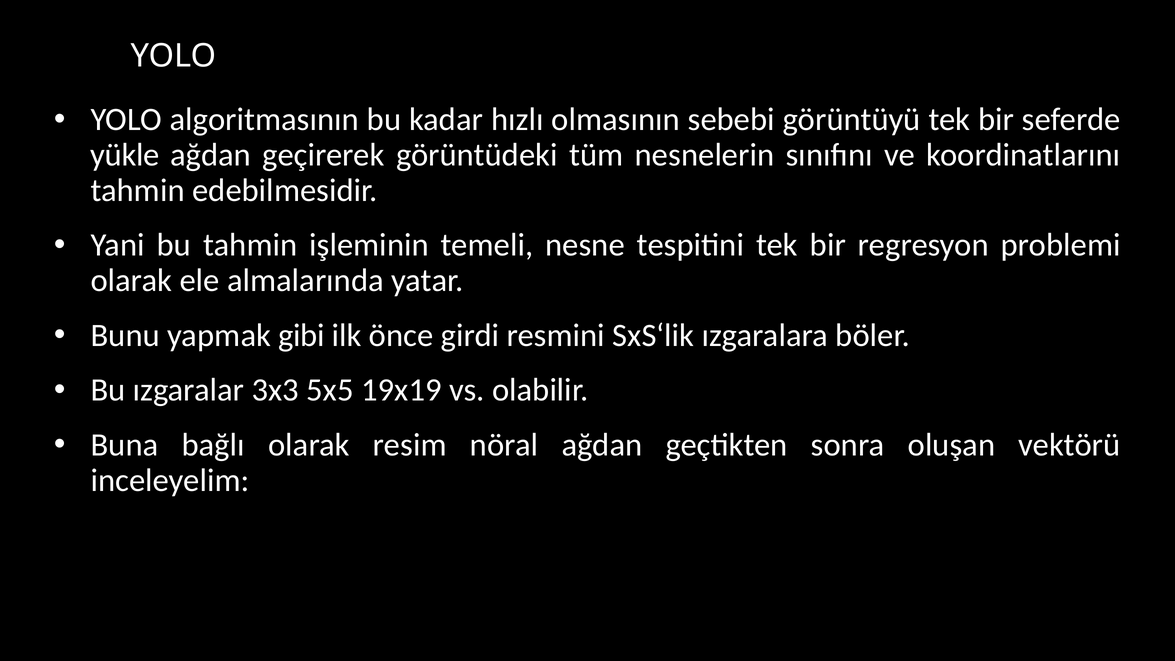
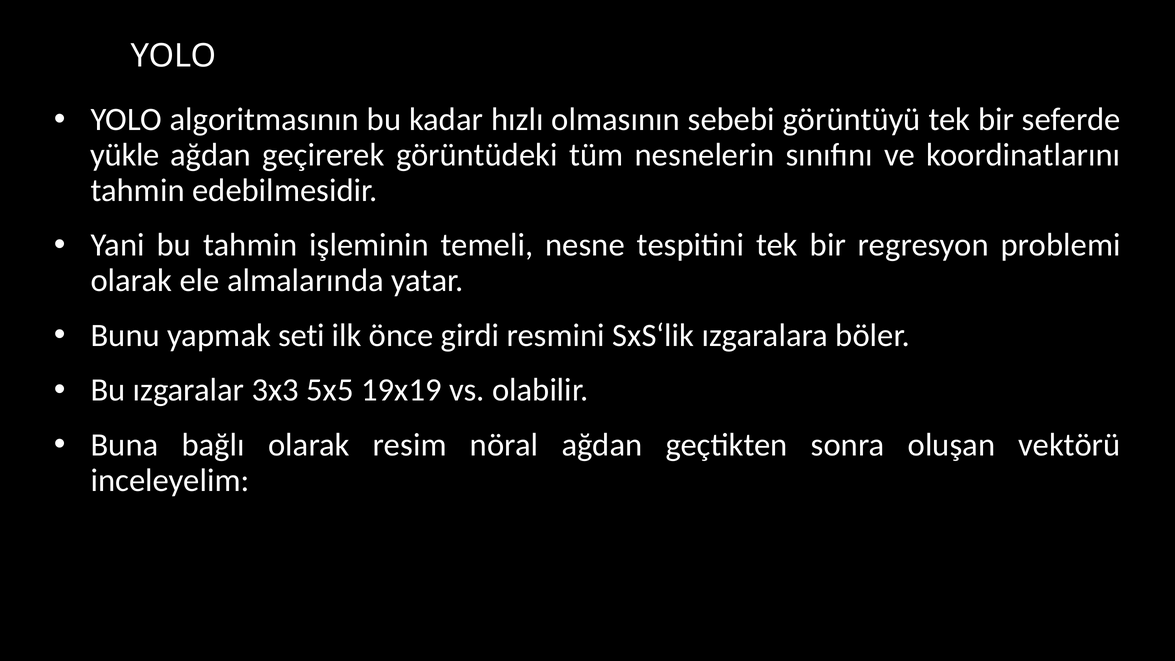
gibi: gibi -> seti
